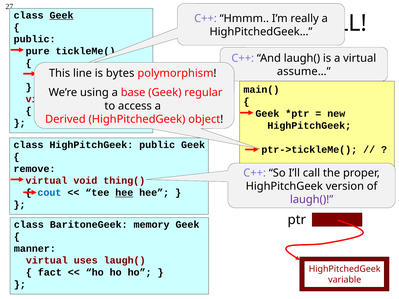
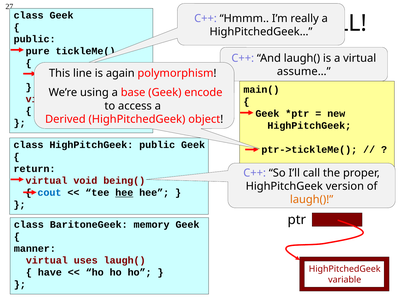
Geek at (62, 15) underline: present -> none
bytes: bytes -> again
regular: regular -> encode
remove: remove -> return
thing(: thing( -> being(
laugh( at (312, 200) colour: purple -> orange
fact: fact -> have
